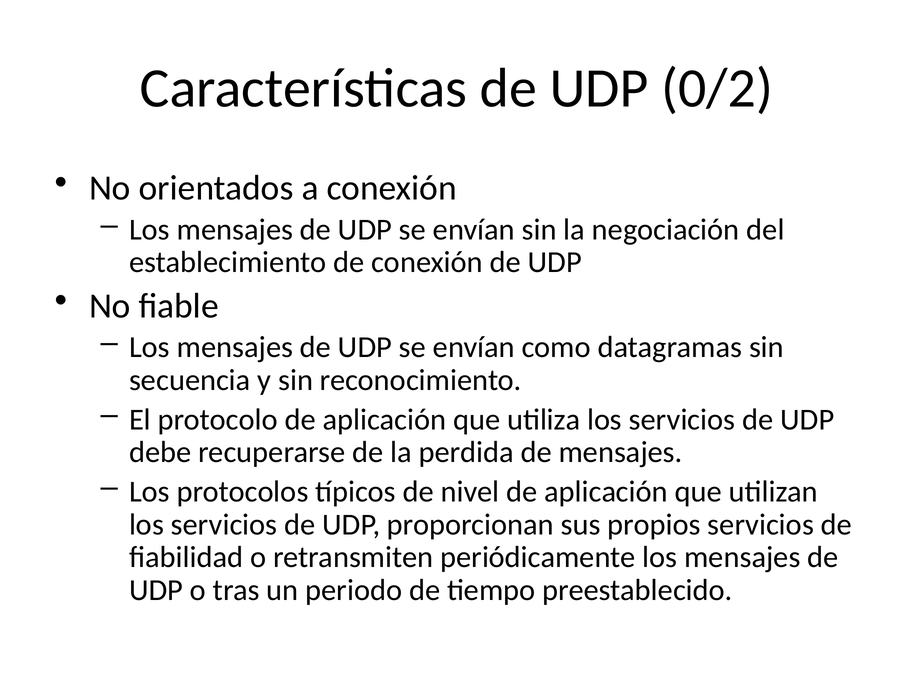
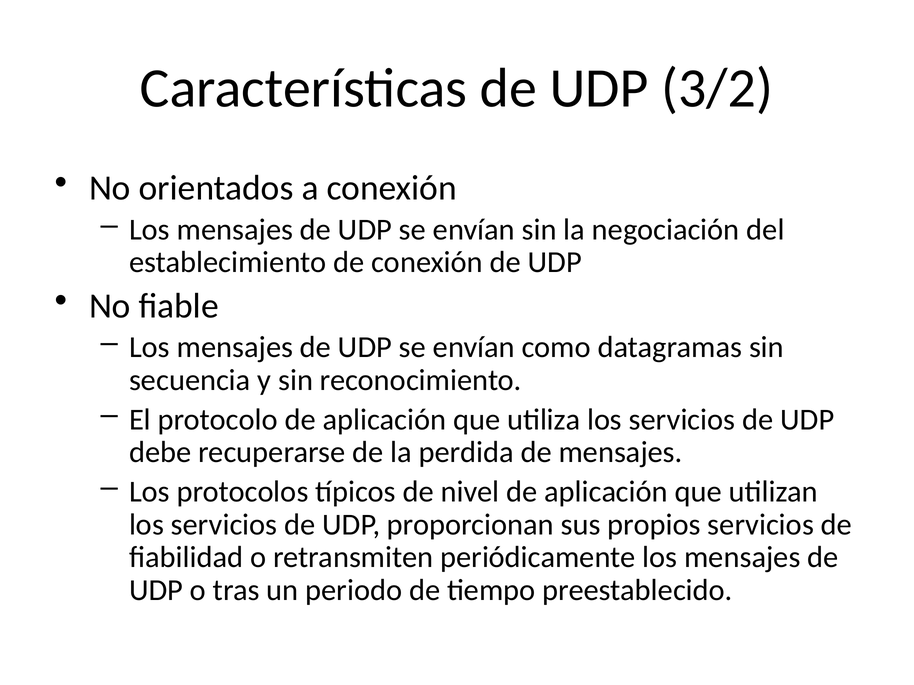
0/2: 0/2 -> 3/2
